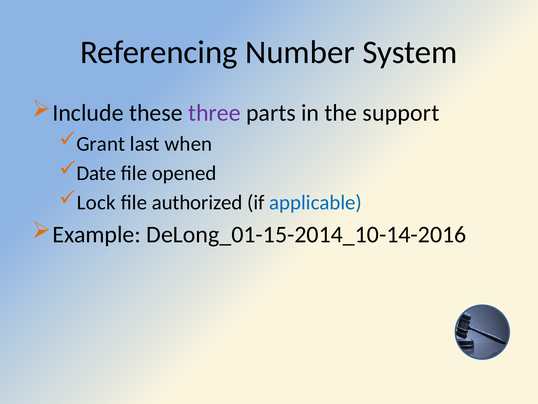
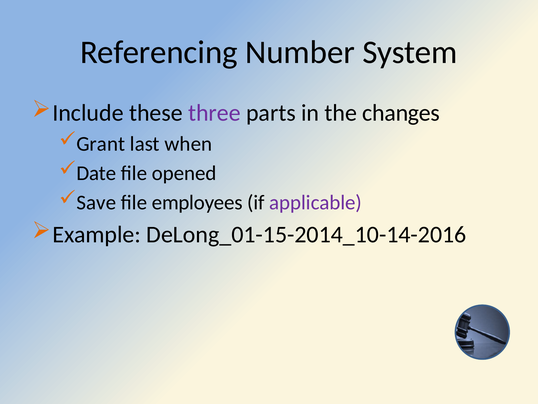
support: support -> changes
Lock: Lock -> Save
authorized: authorized -> employees
applicable colour: blue -> purple
